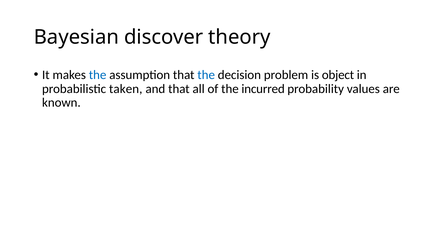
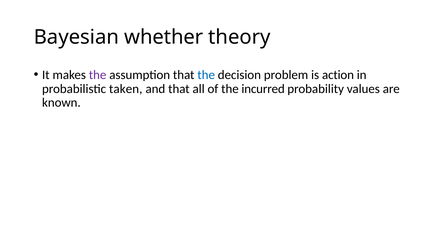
discover: discover -> whether
the at (98, 75) colour: blue -> purple
object: object -> action
